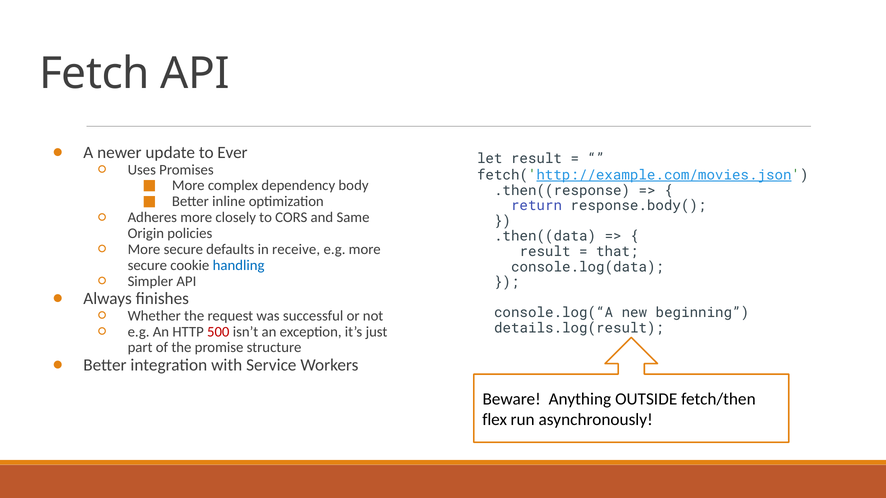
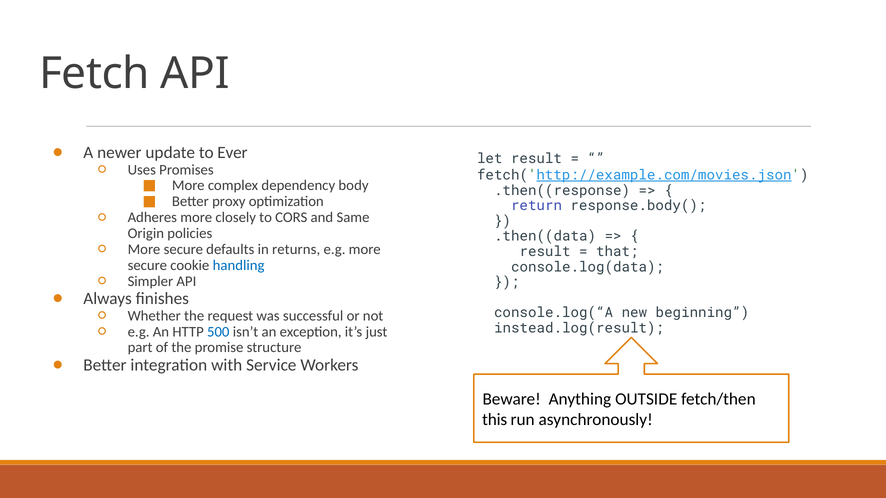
inline: inline -> proxy
receive: receive -> returns
details.log(result: details.log(result -> instead.log(result
500 colour: red -> blue
flex: flex -> this
